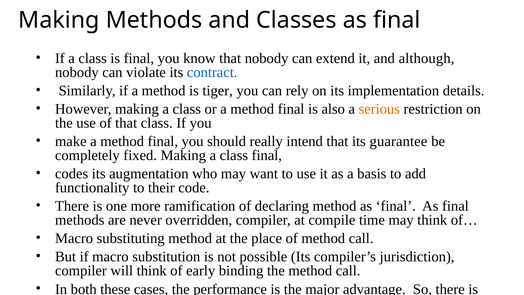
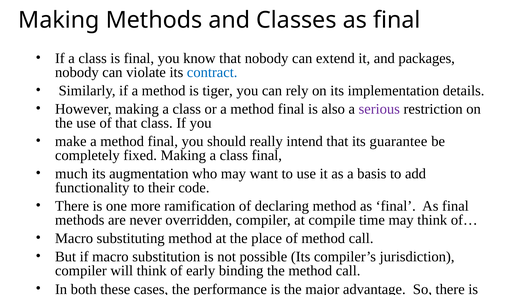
although: although -> packages
serious at (379, 109) colour: orange -> purple
codes: codes -> much
